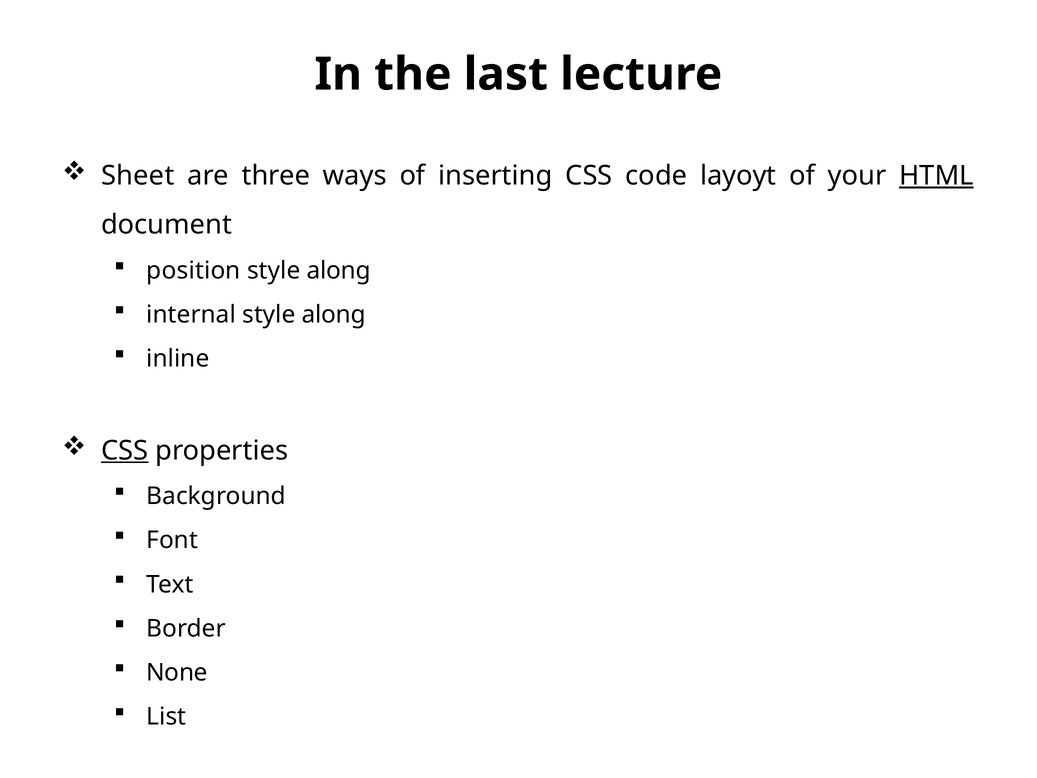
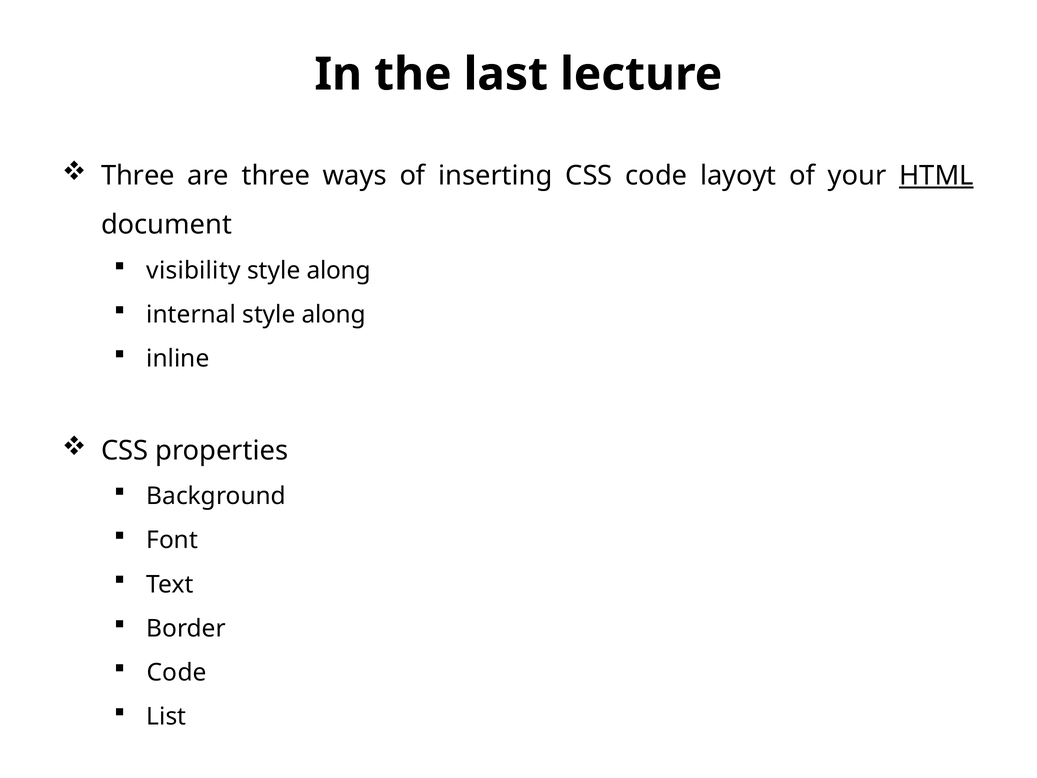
Sheet at (138, 176): Sheet -> Three
position: position -> visibility
CSS at (125, 450) underline: present -> none
None at (177, 672): None -> Code
